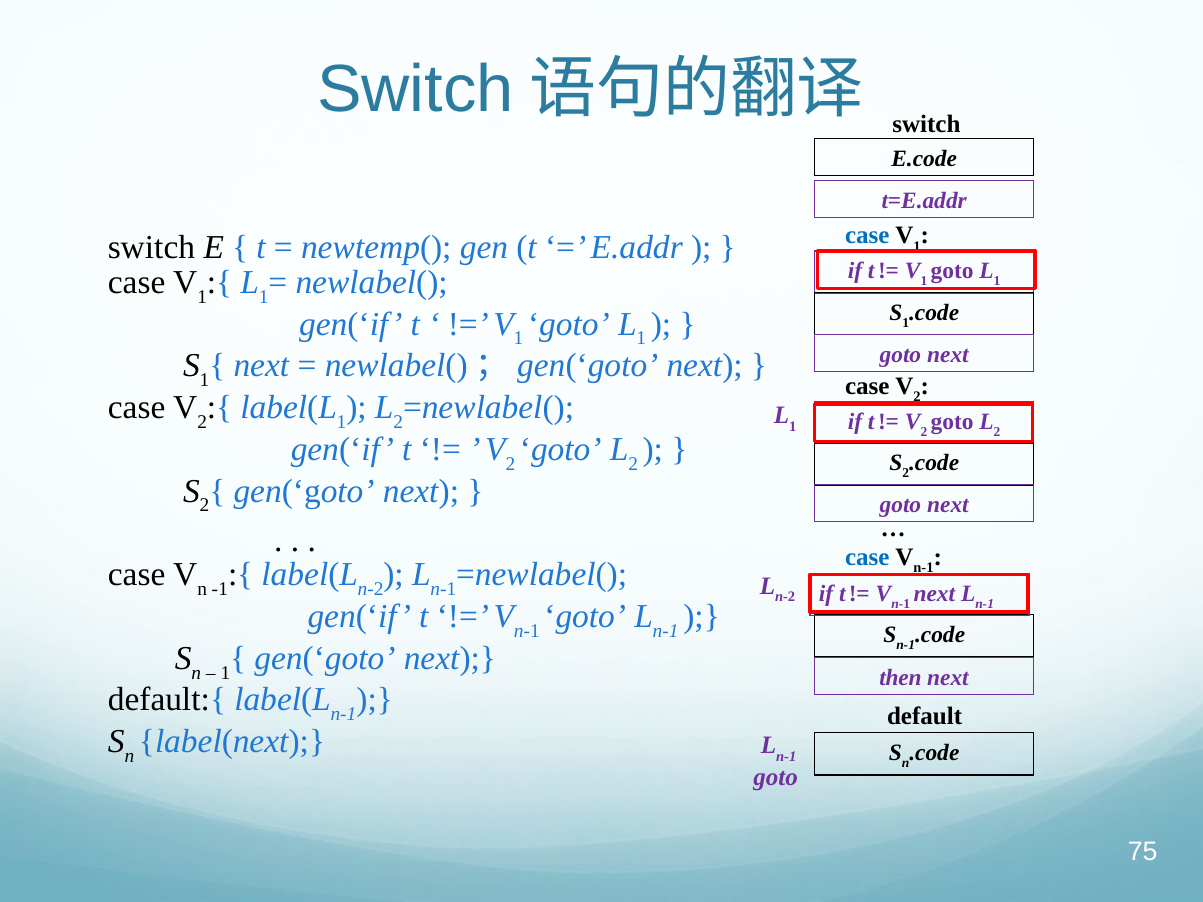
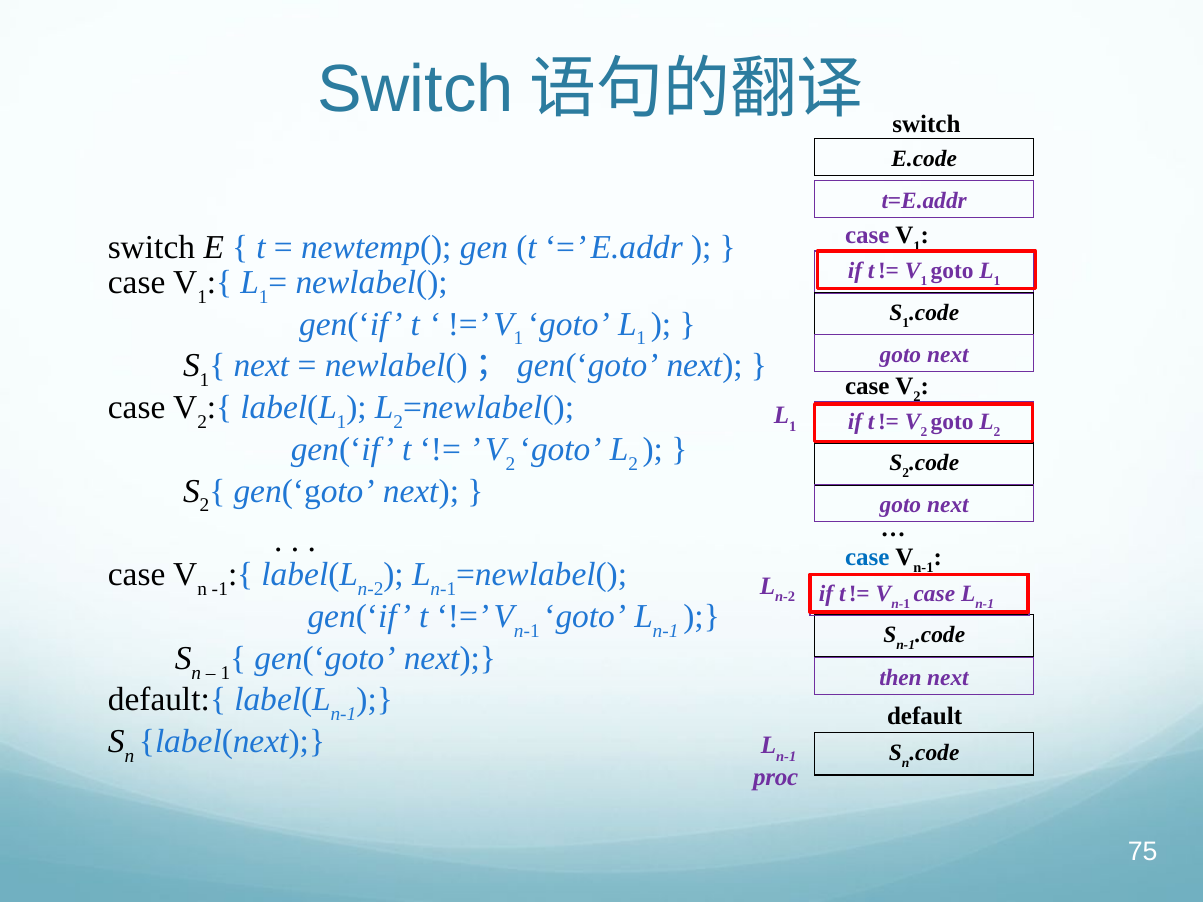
case at (867, 236) colour: blue -> purple
next at (934, 593): next -> case
goto at (776, 777): goto -> proc
